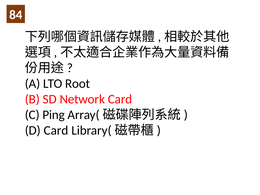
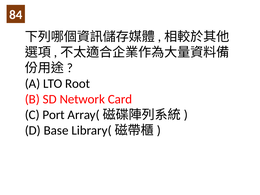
Ping: Ping -> Port
D Card: Card -> Base
